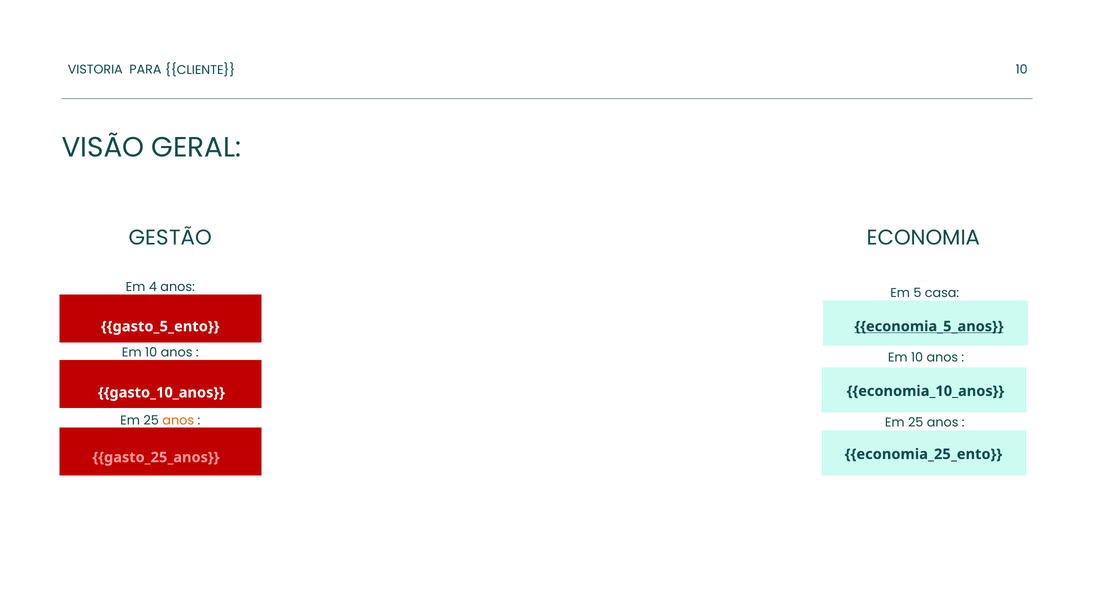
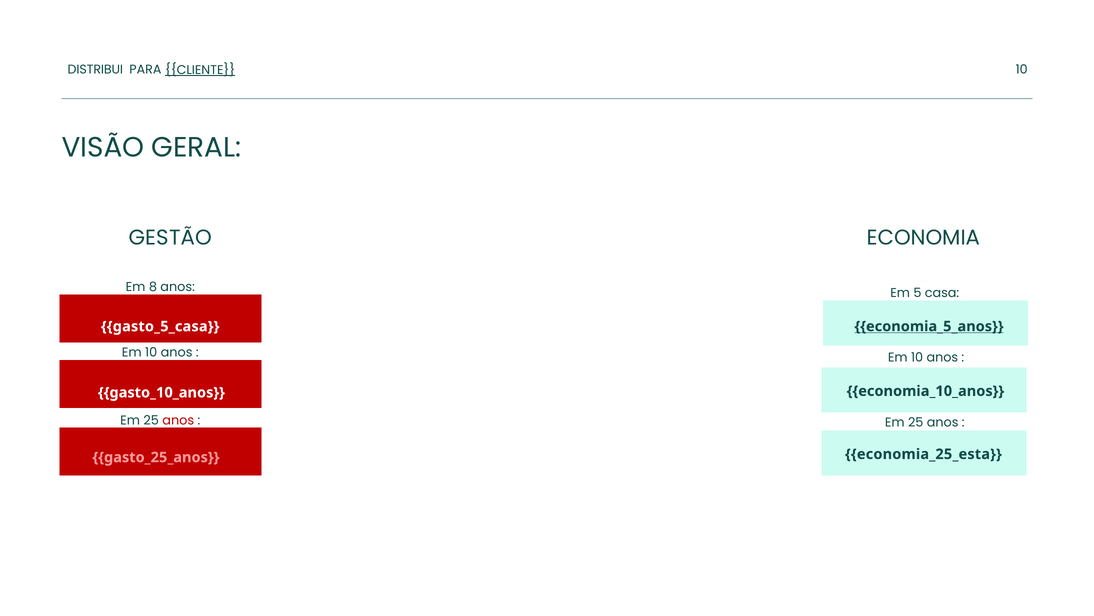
VISTORIA: VISTORIA -> DISTRIBUI
CLIENTE underline: none -> present
4: 4 -> 8
gasto_5_ento: gasto_5_ento -> gasto_5_casa
anos at (178, 420) colour: orange -> red
economia_25_ento: economia_25_ento -> economia_25_esta
